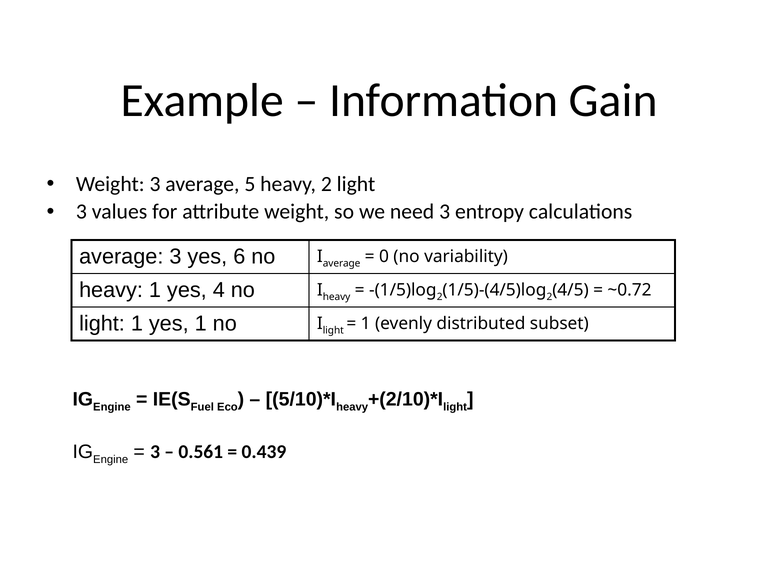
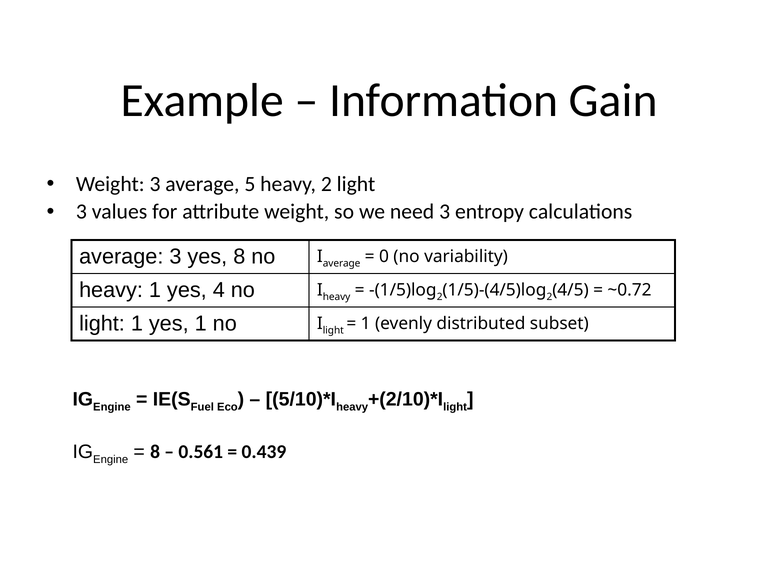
yes 6: 6 -> 8
3 at (155, 452): 3 -> 8
